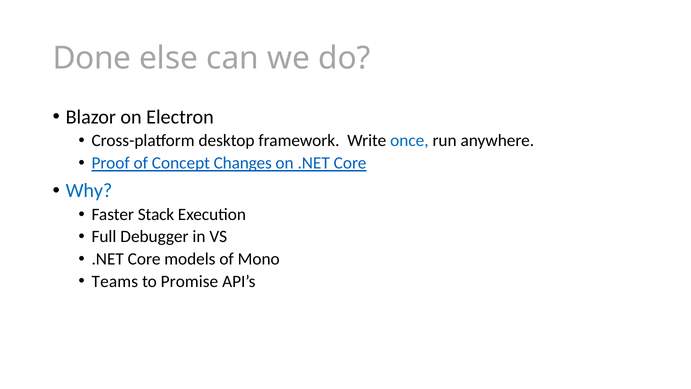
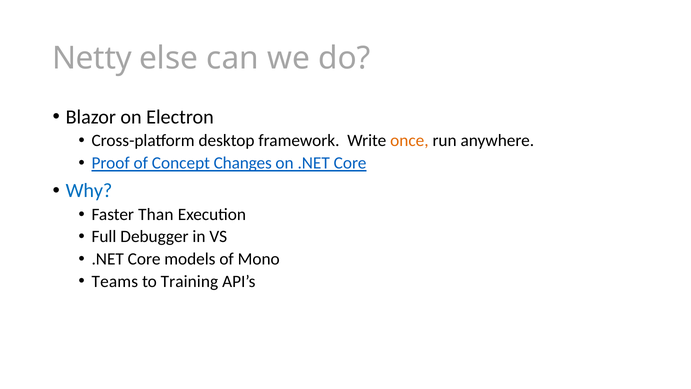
Done: Done -> Netty
once colour: blue -> orange
Stack: Stack -> Than
Promise: Promise -> Training
